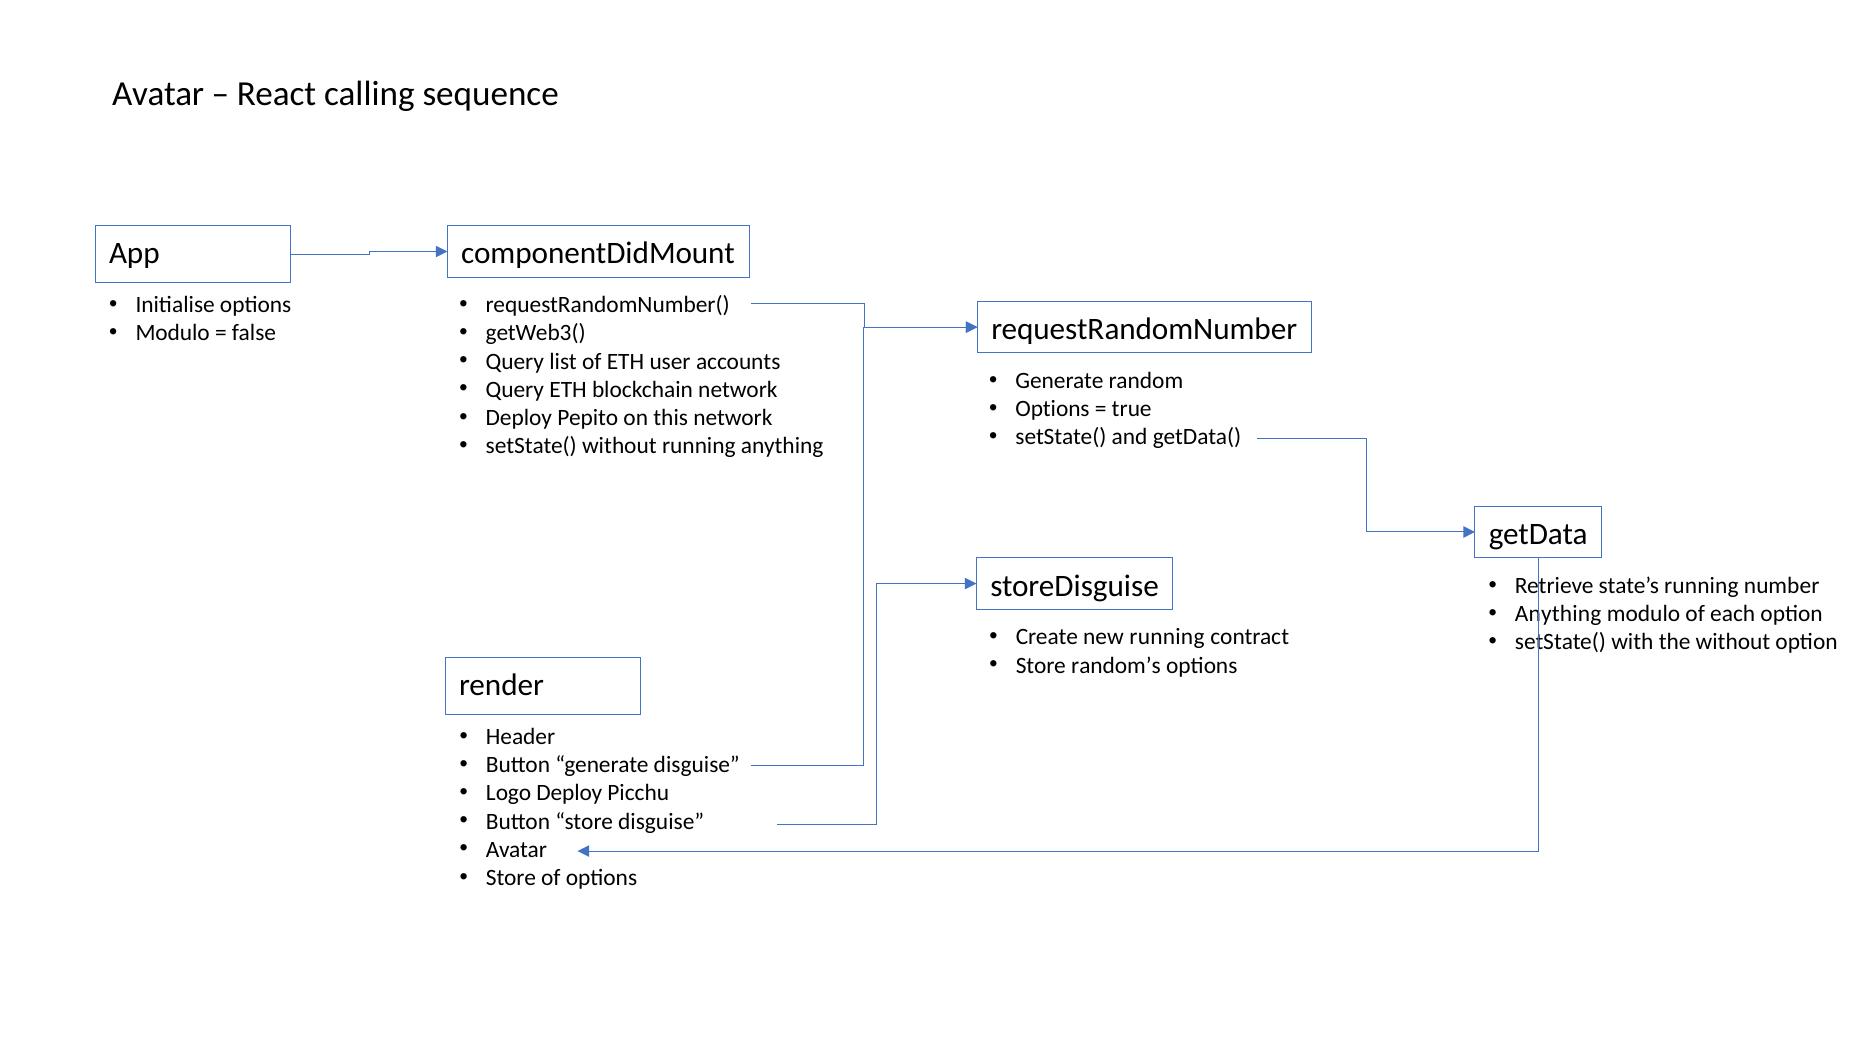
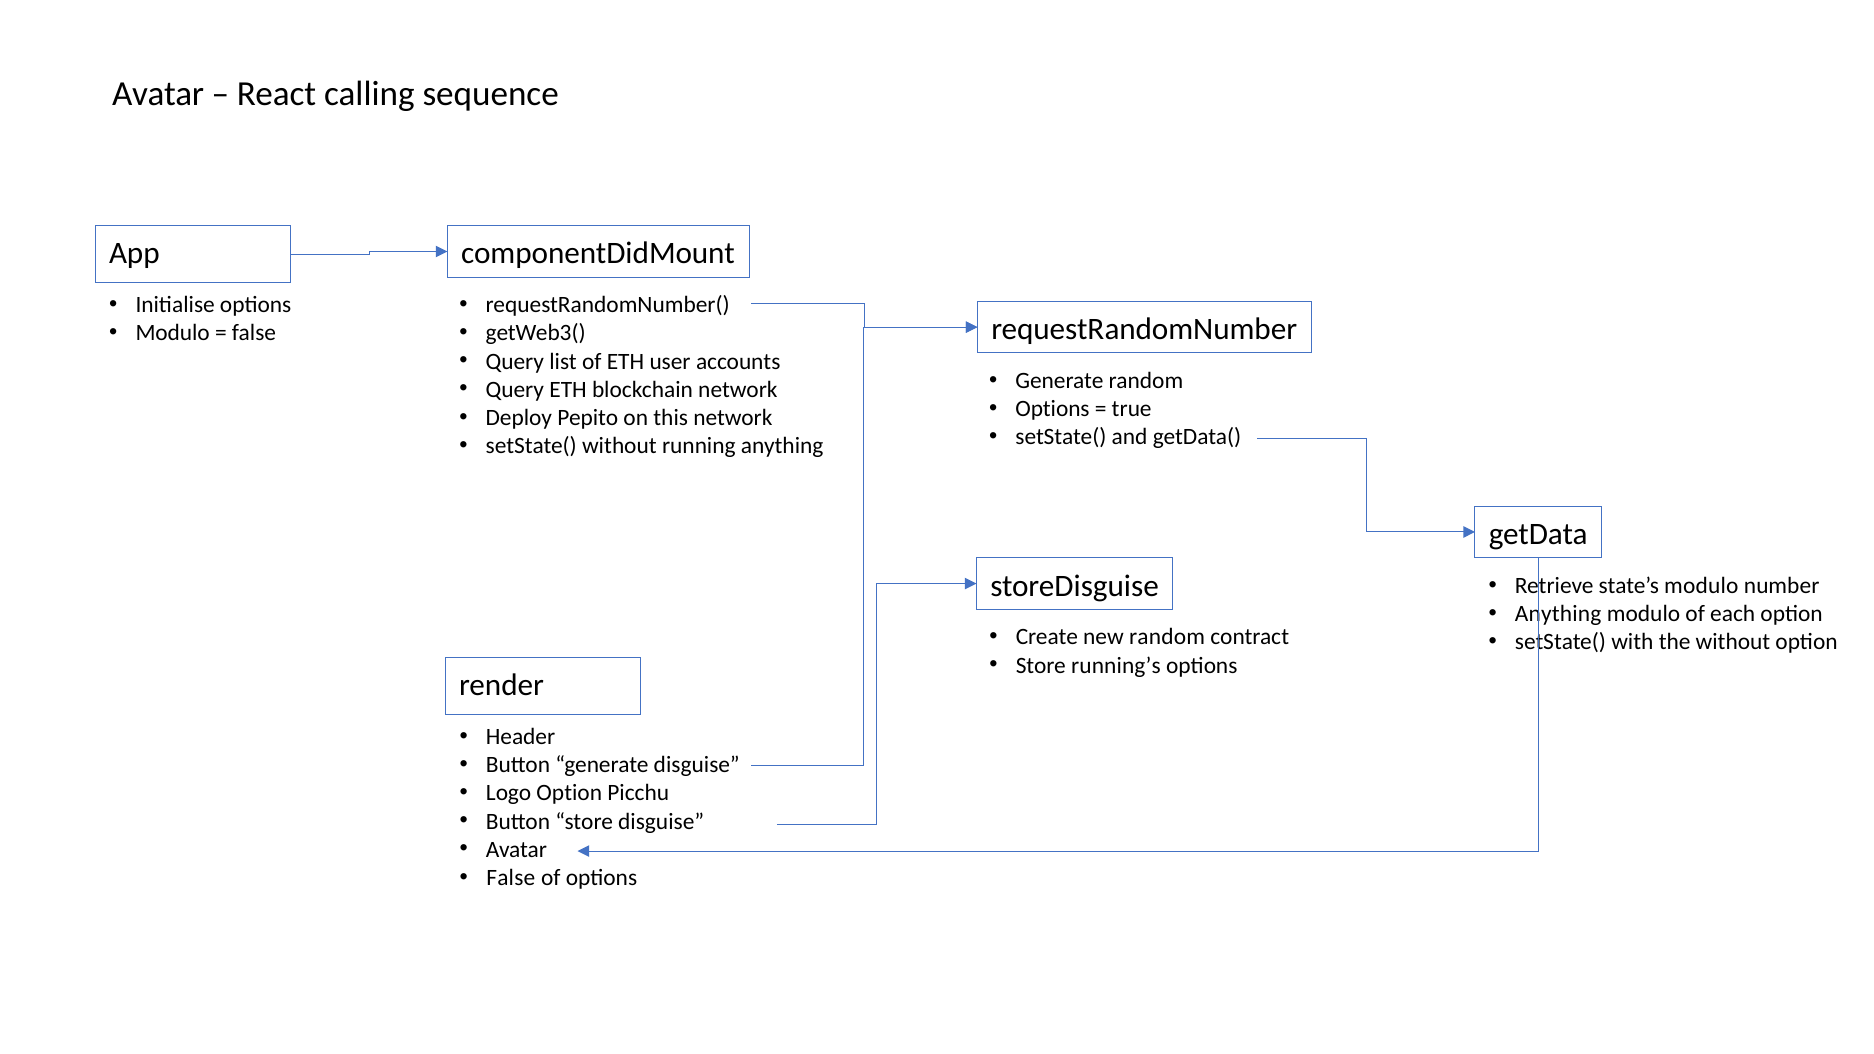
state’s running: running -> modulo
new running: running -> random
random’s: random’s -> running’s
Logo Deploy: Deploy -> Option
Store at (511, 878): Store -> False
